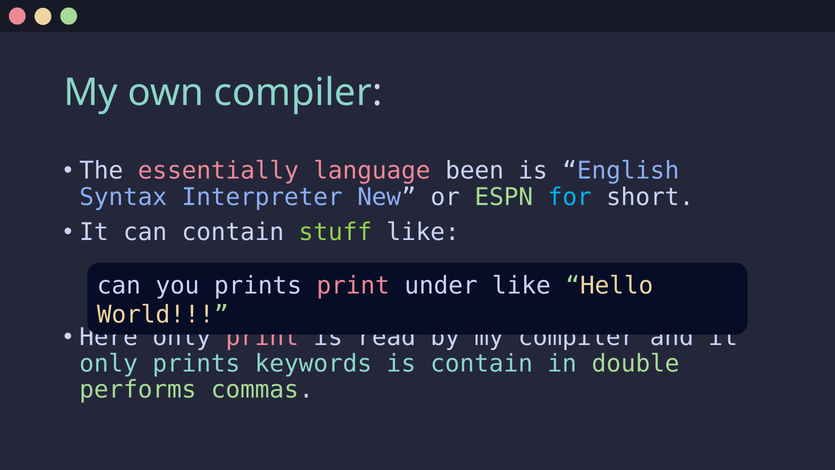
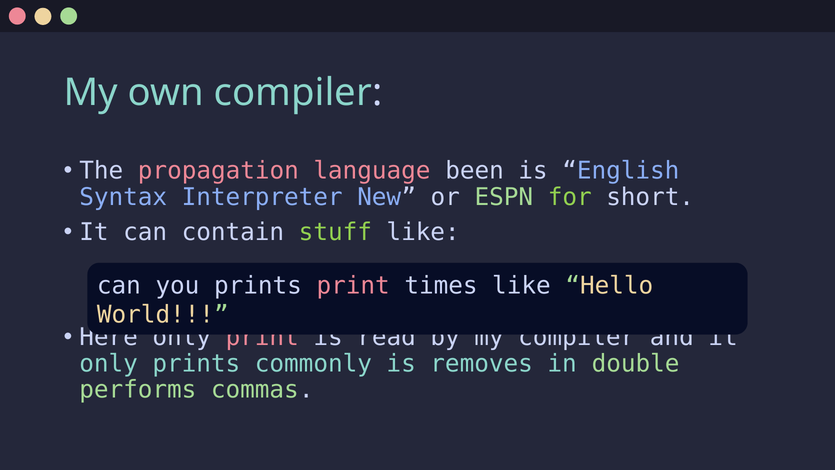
essentially: essentially -> propagation
for colour: light blue -> light green
under: under -> times
keywords: keywords -> commonly
is contain: contain -> removes
